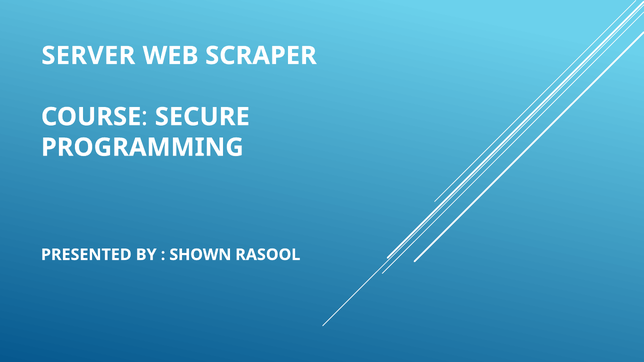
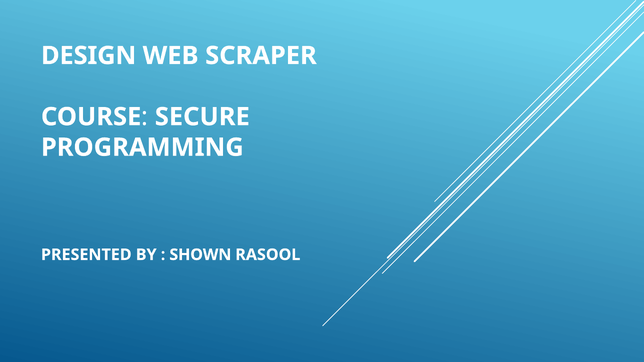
SERVER: SERVER -> DESIGN
